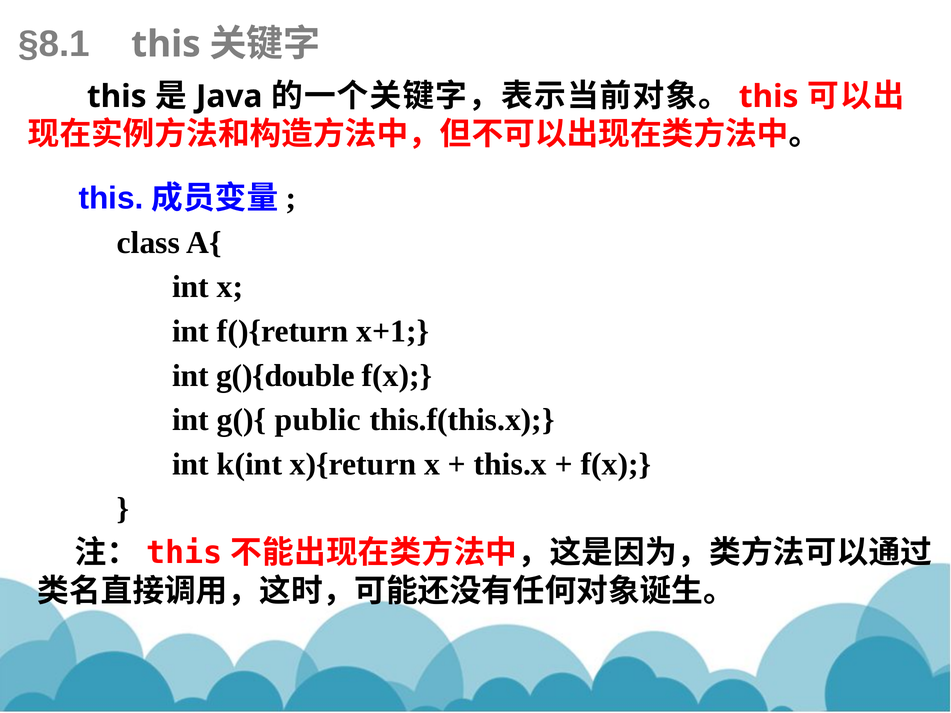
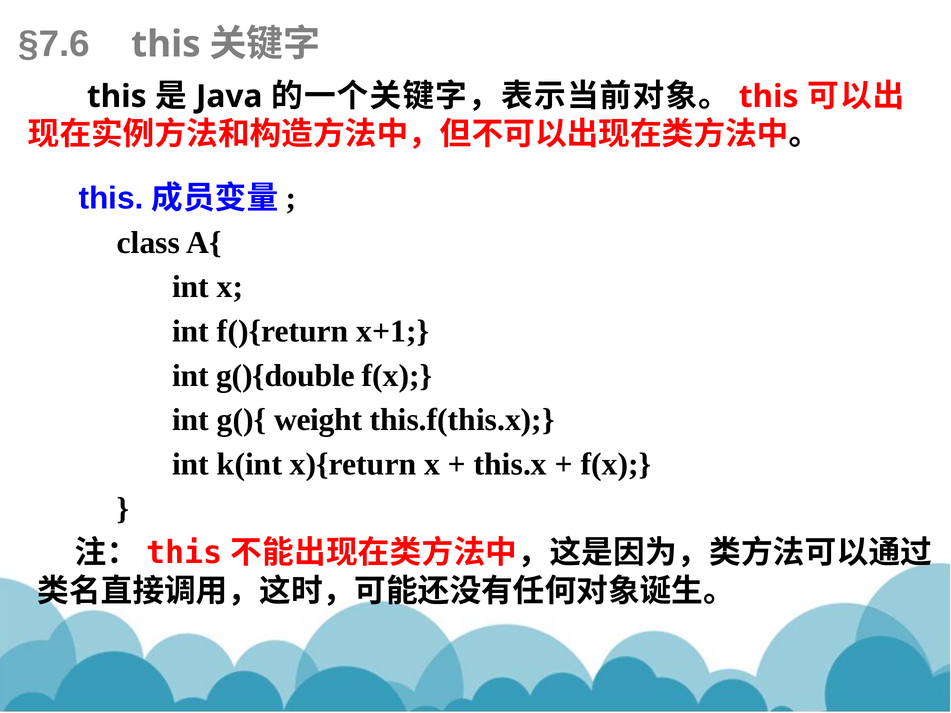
§8.1: §8.1 -> §7.6
public: public -> weight
